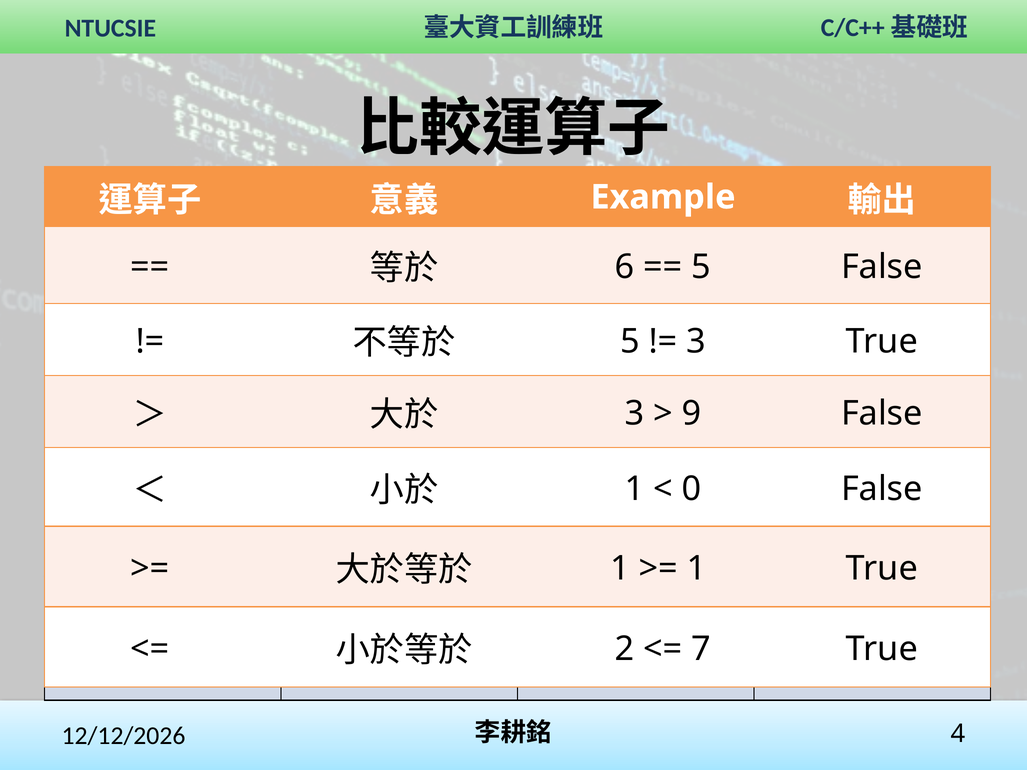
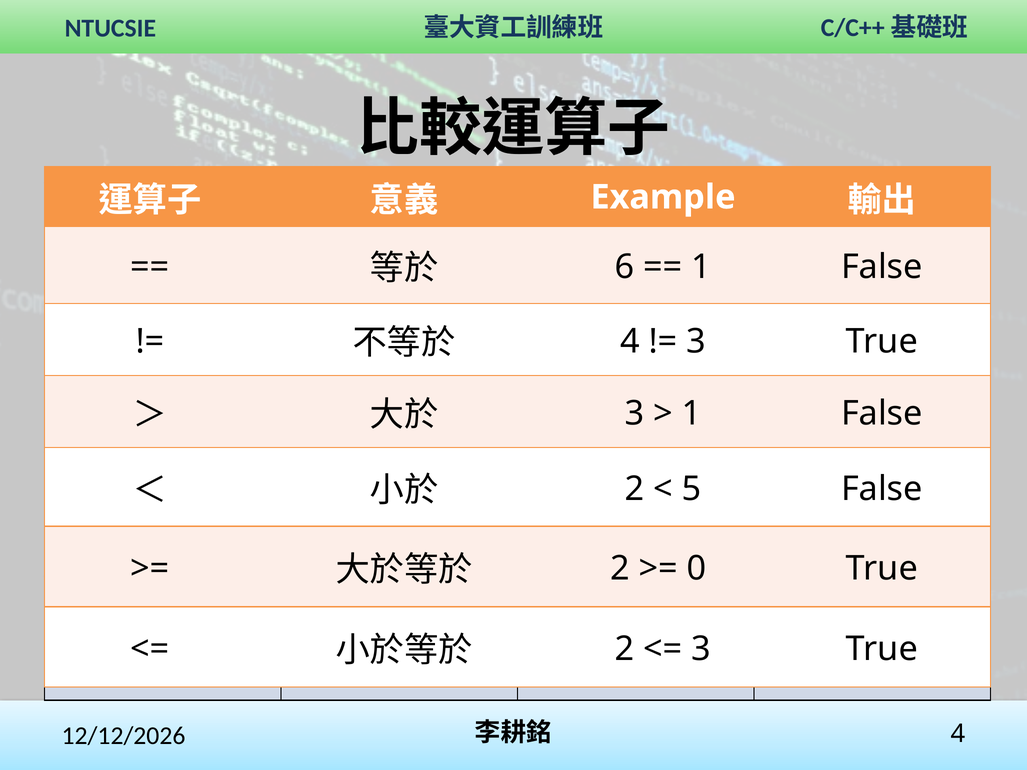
5 at (701, 267): 5 -> 1
5 at (630, 342): 5 -> 4
9 at (691, 413): 9 -> 1
1 at (635, 489): 1 -> 2
0 at (691, 489): 0 -> 5
1 at (620, 569): 1 -> 2
1 at (697, 569): 1 -> 0
7 at (701, 649): 7 -> 3
